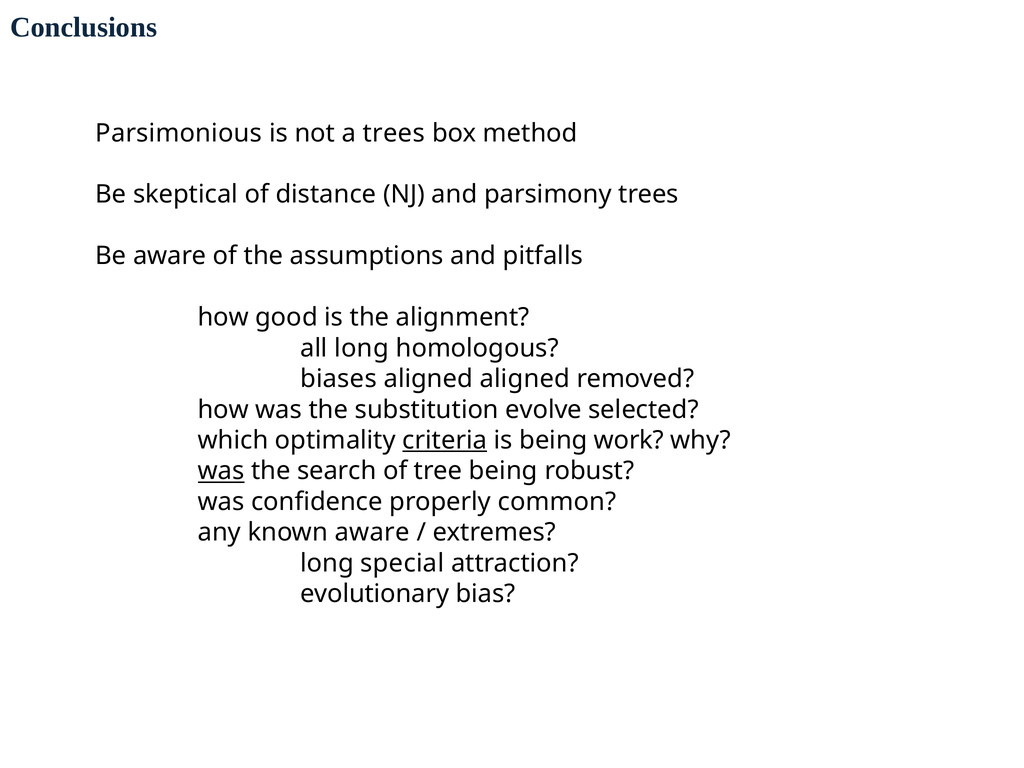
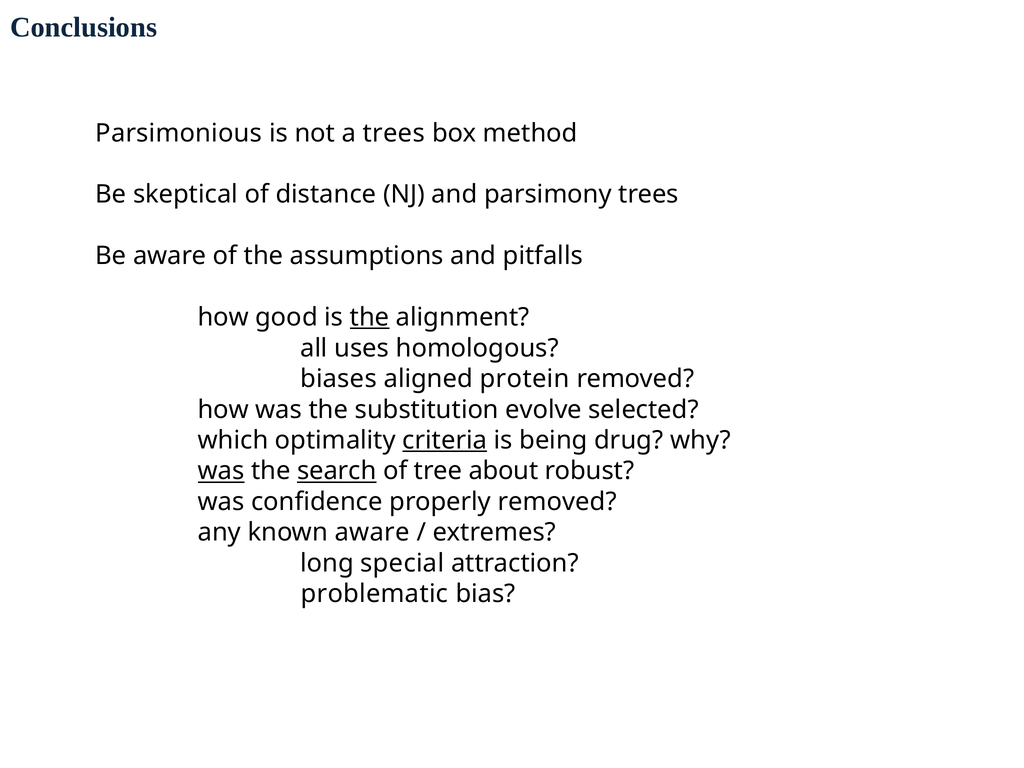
the at (370, 317) underline: none -> present
all long: long -> uses
aligned aligned: aligned -> protein
work: work -> drug
search underline: none -> present
tree being: being -> about
properly common: common -> removed
evolutionary: evolutionary -> problematic
